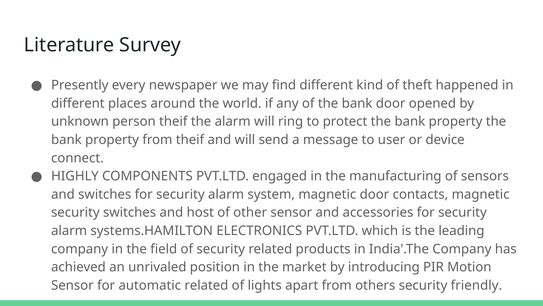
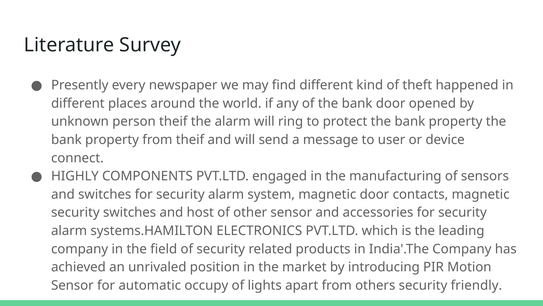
automatic related: related -> occupy
